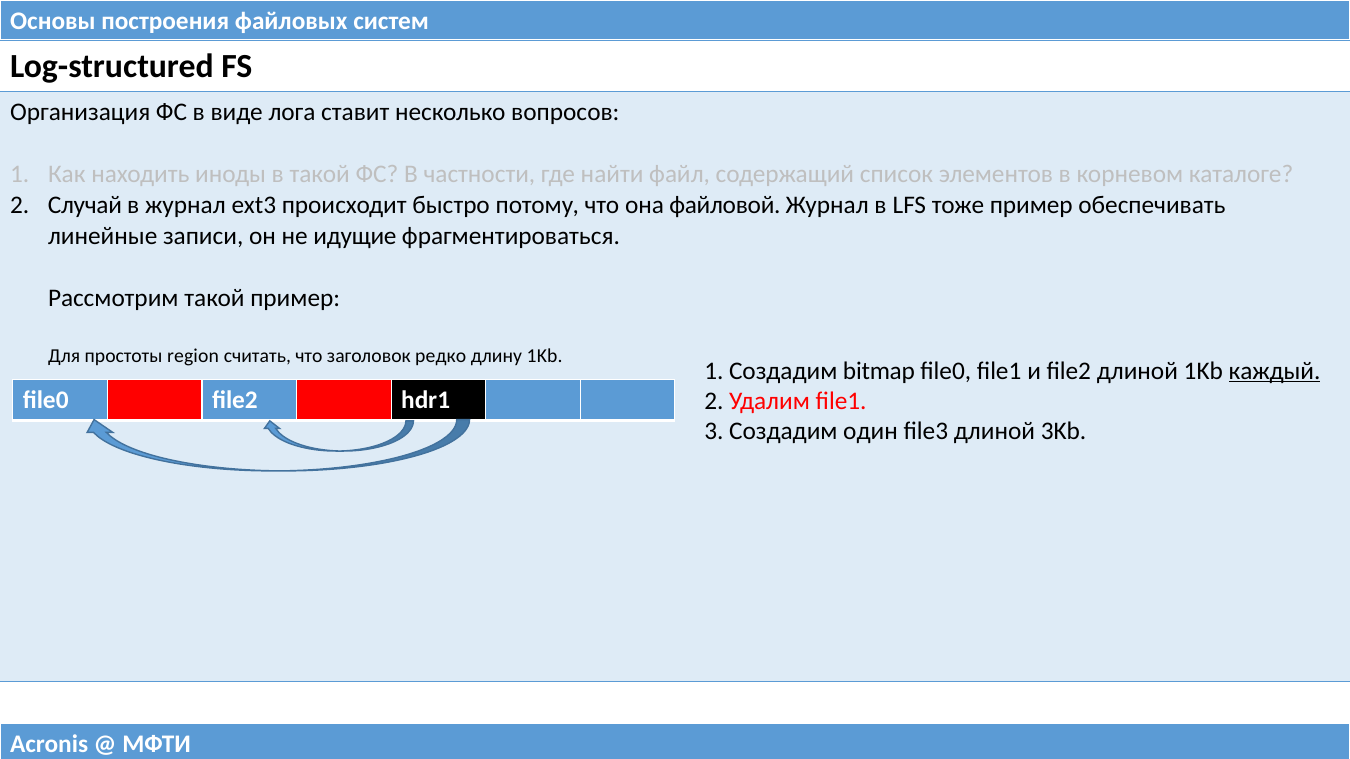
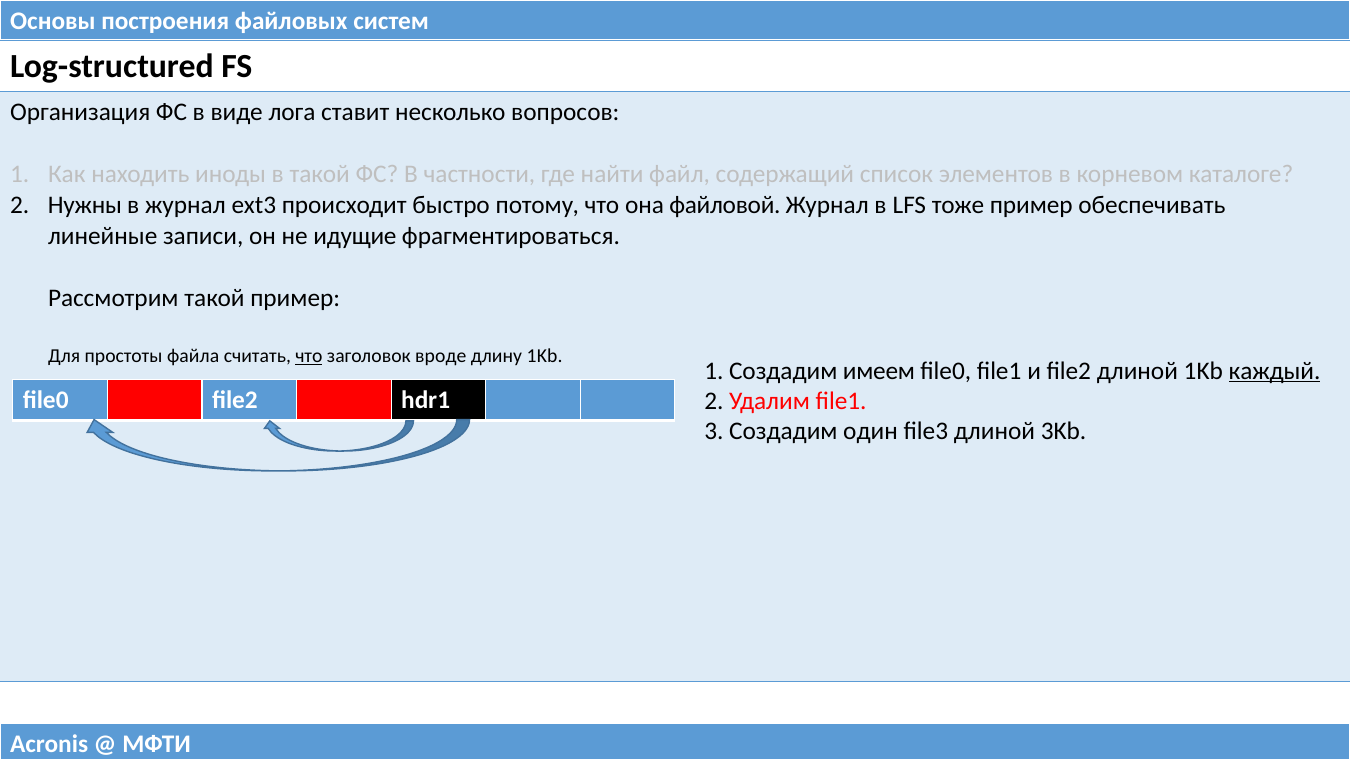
Случай: Случай -> Нужны
region: region -> файла
что at (309, 356) underline: none -> present
редко: редко -> вроде
bitmap: bitmap -> имеем
